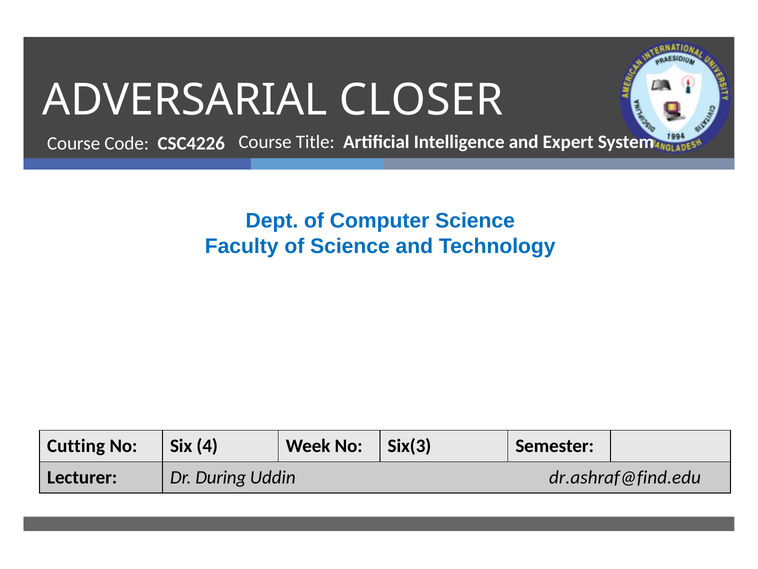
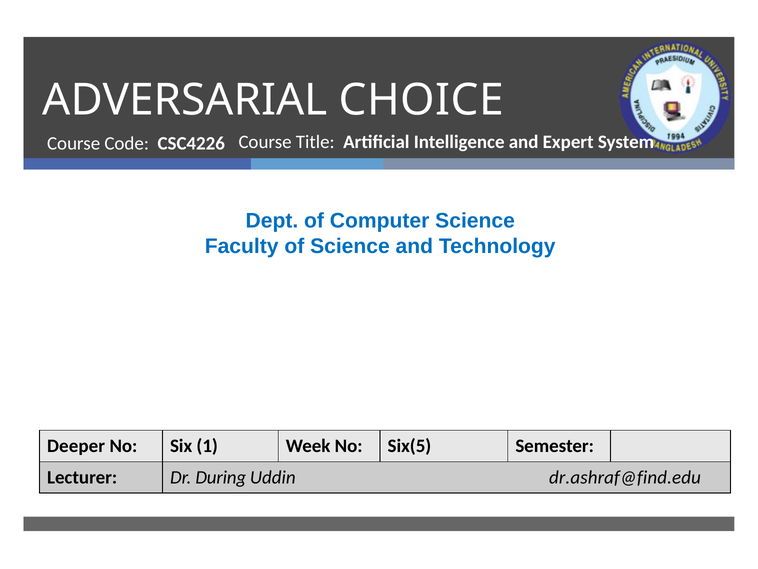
CLOSER: CLOSER -> CHOICE
Cutting: Cutting -> Deeper
4: 4 -> 1
Six(3: Six(3 -> Six(5
